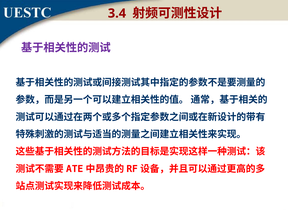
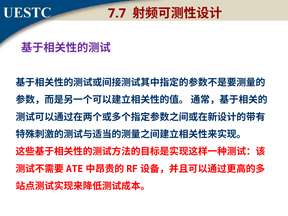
3.4: 3.4 -> 7.7
